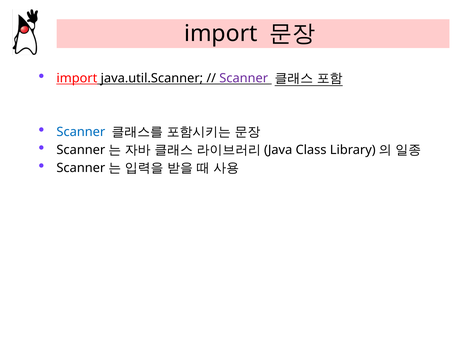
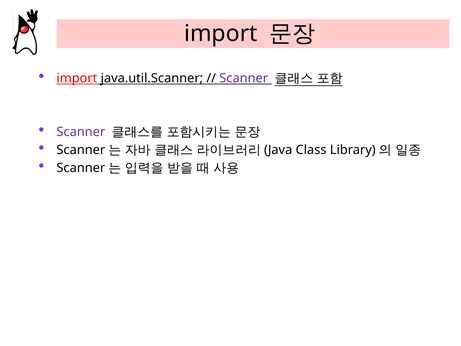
Scanner at (81, 132) colour: blue -> purple
